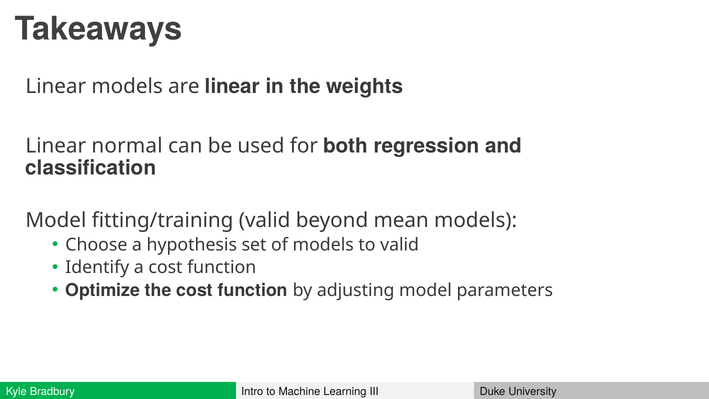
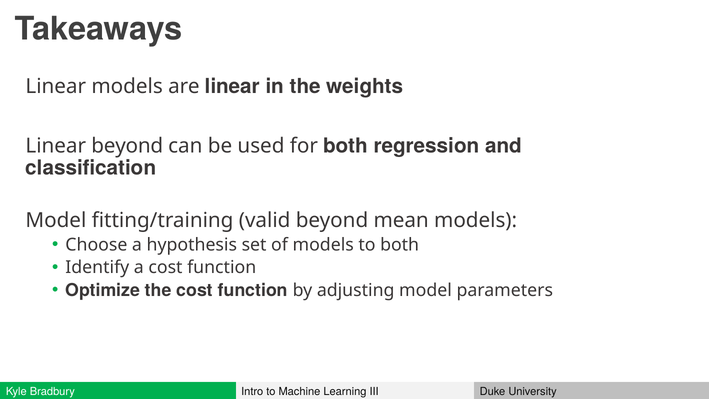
Linear normal: normal -> beyond
to valid: valid -> both
